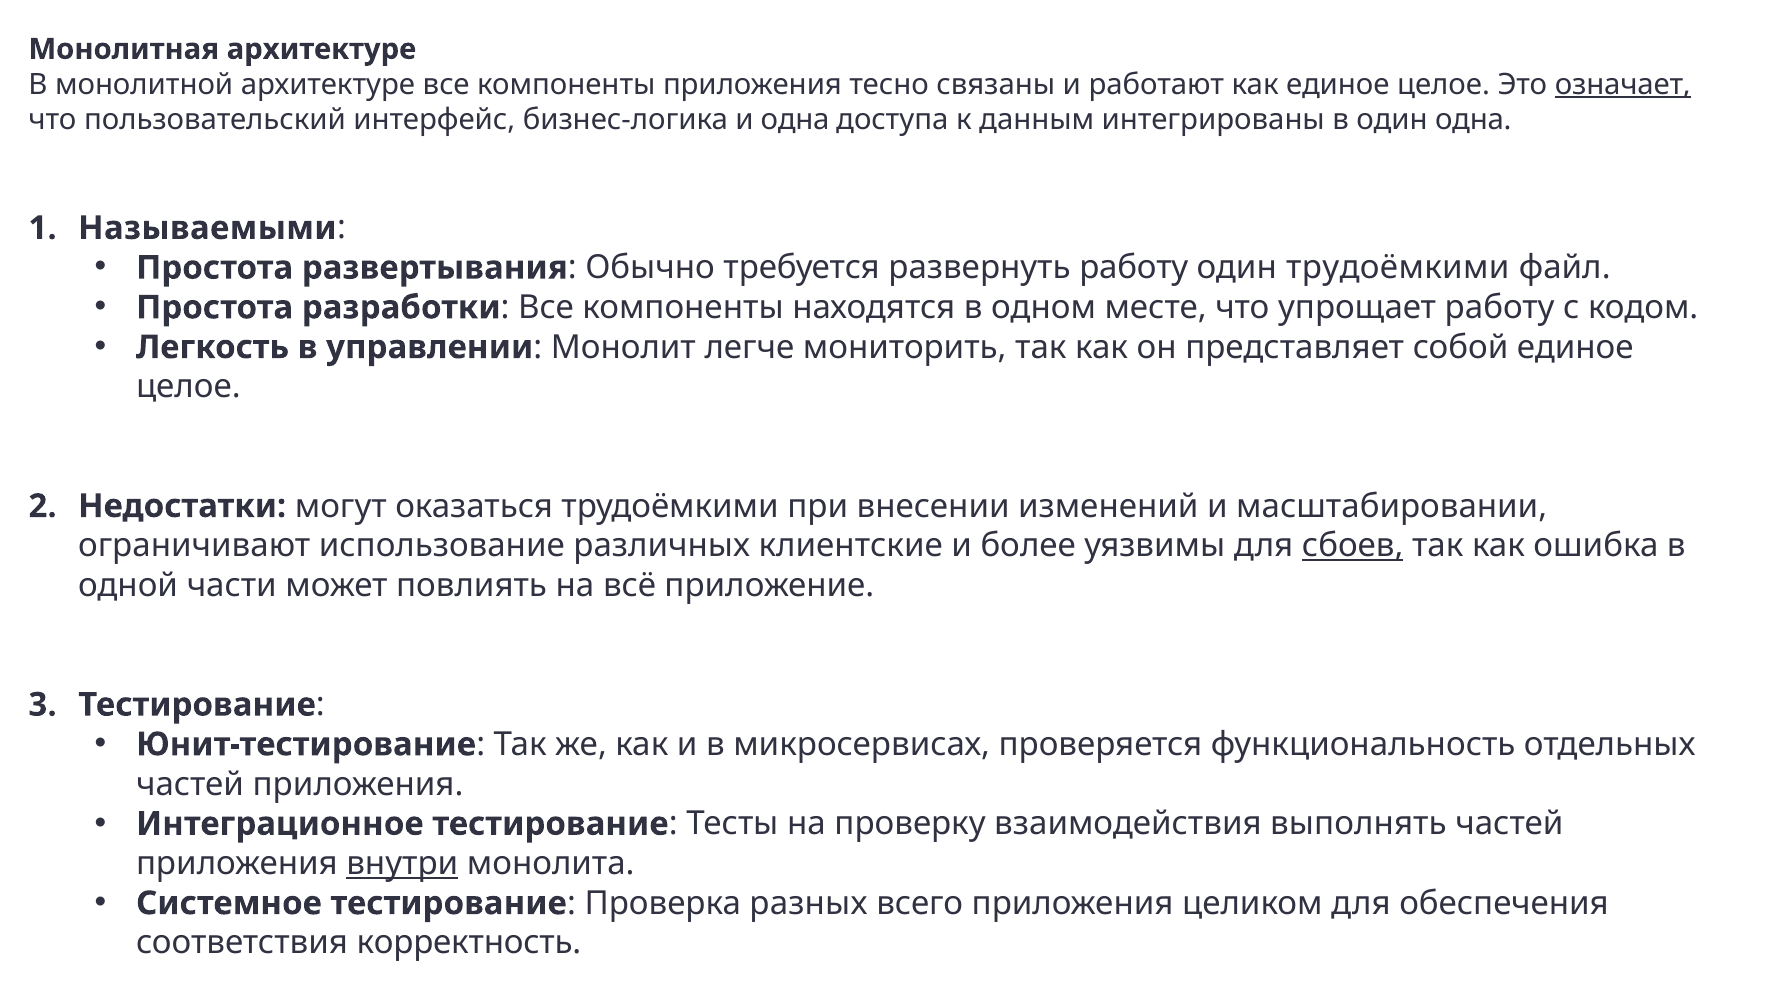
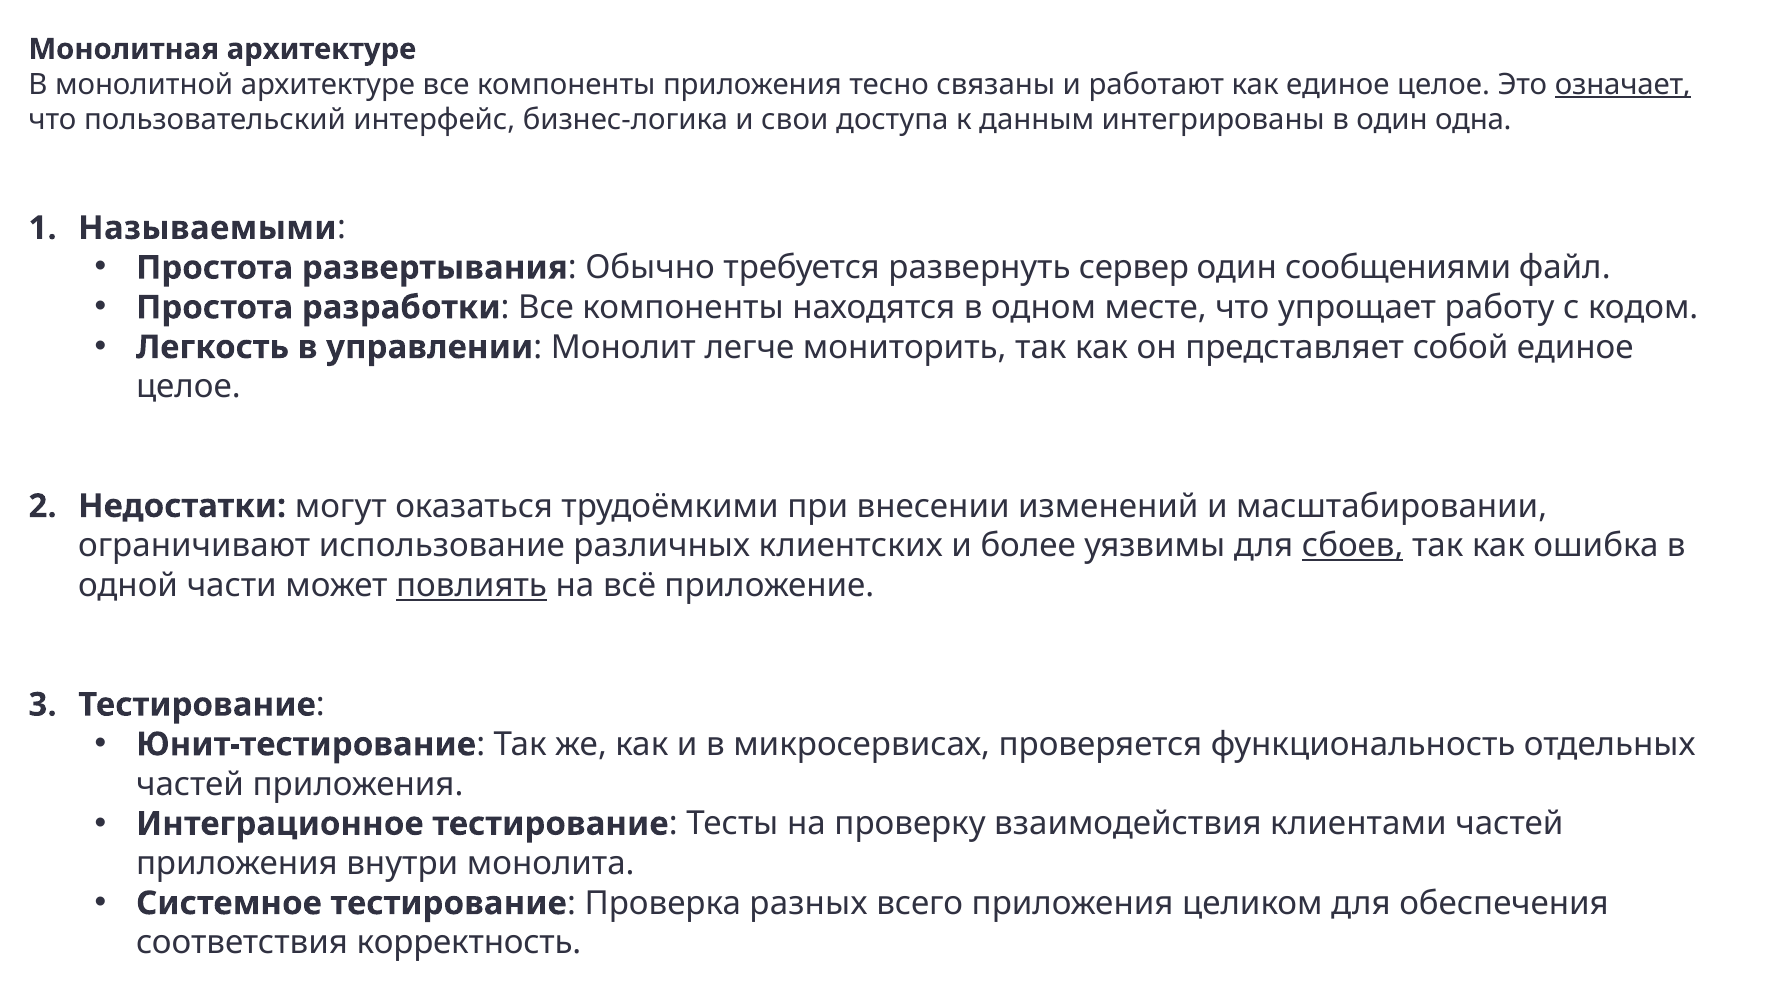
и одна: одна -> свои
развернуть работу: работу -> сервер
один трудоёмкими: трудоёмкими -> сообщениями
клиентские: клиентские -> клиентских
повлиять underline: none -> present
выполнять: выполнять -> клиентами
внутри underline: present -> none
